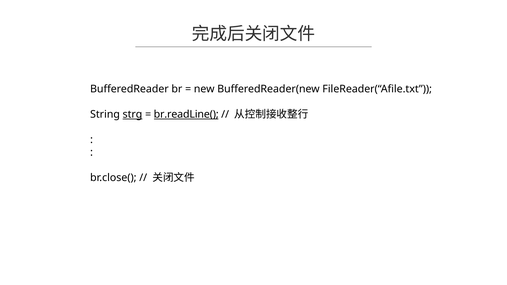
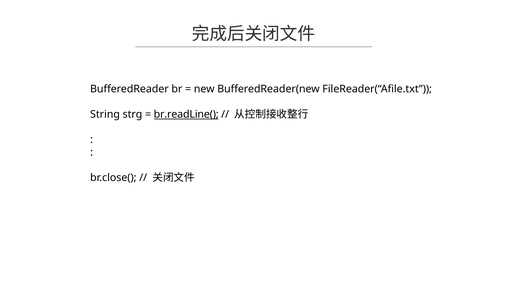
strg underline: present -> none
